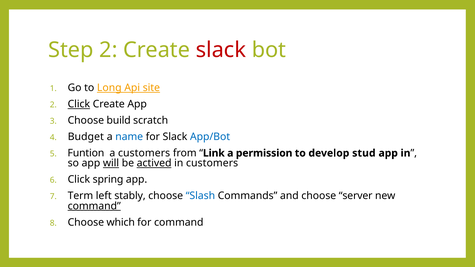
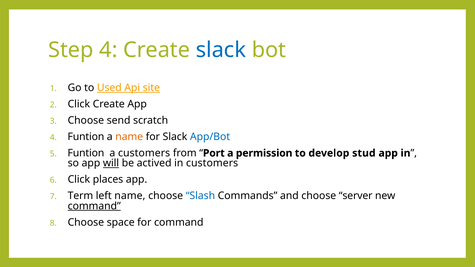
Step 2: 2 -> 4
slack at (221, 50) colour: red -> blue
Long: Long -> Used
Click at (79, 104) underline: present -> none
build: build -> send
Budget at (86, 137): Budget -> Funtion
name at (129, 137) colour: blue -> orange
Link: Link -> Port
actived underline: present -> none
spring: spring -> places
left stably: stably -> name
which: which -> space
